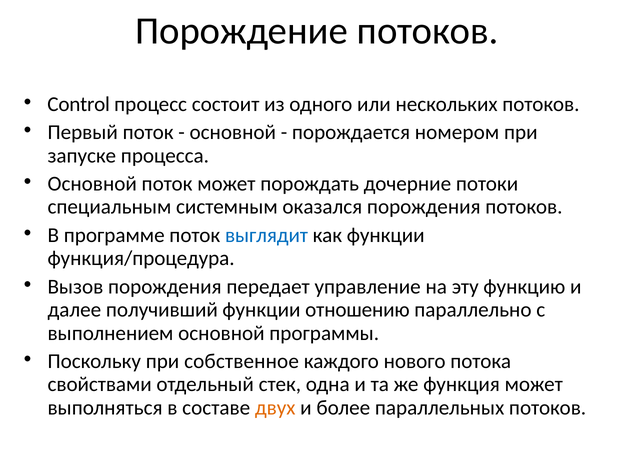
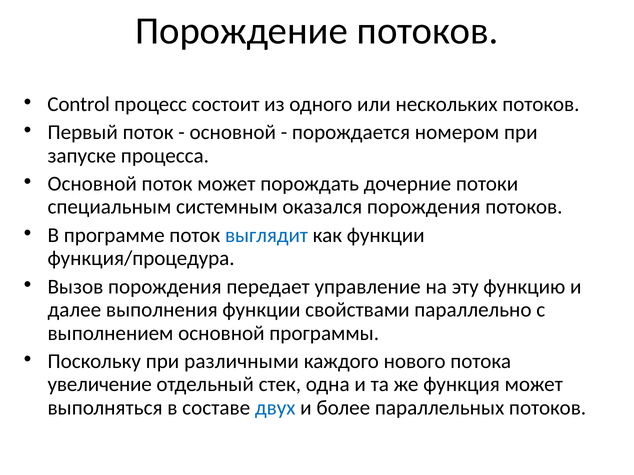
получивший: получивший -> выполнения
отношению: отношению -> свойствами
собственное: собственное -> различными
свойствами: свойствами -> увеличение
двух colour: orange -> blue
